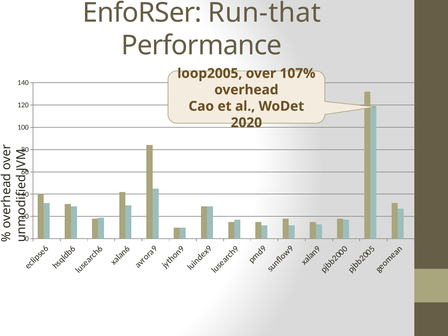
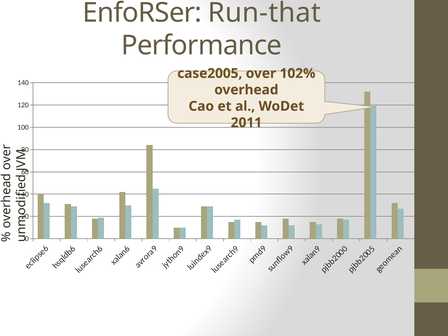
loop2005: loop2005 -> case2005
107%: 107% -> 102%
2020: 2020 -> 2011
